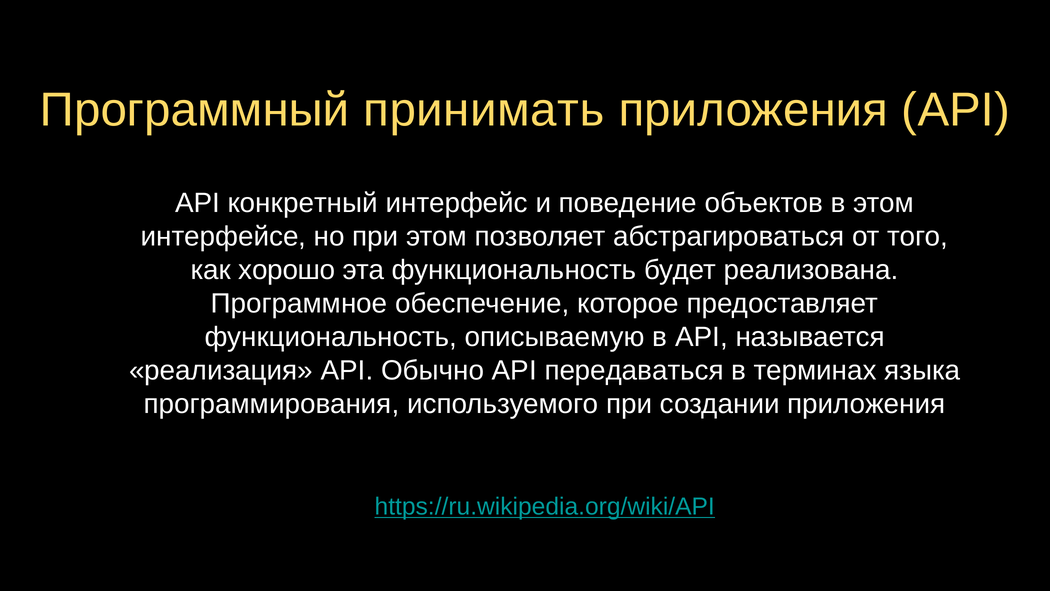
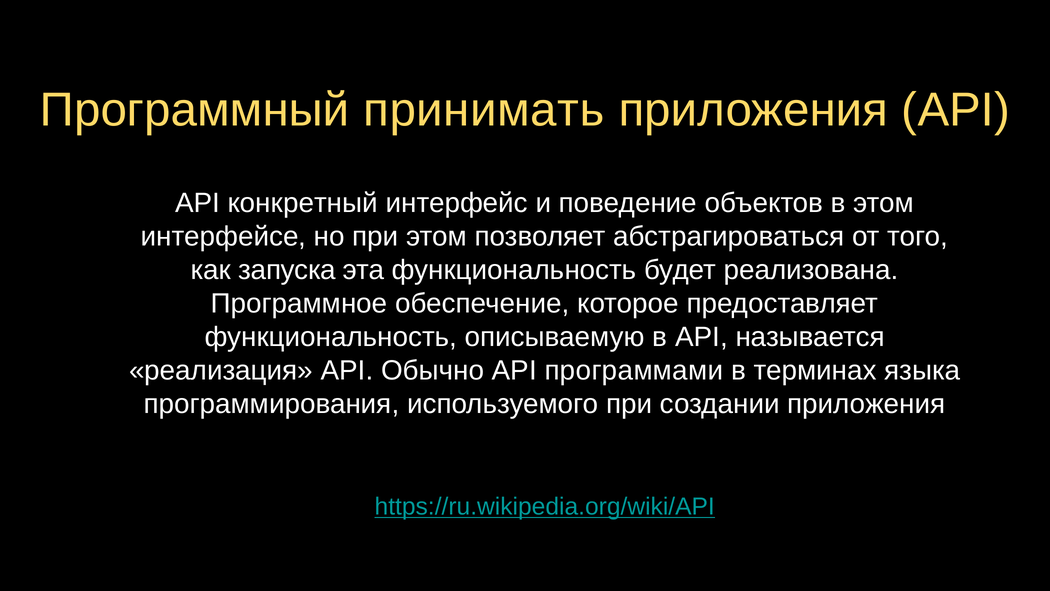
хорошо: хорошо -> запуска
передаваться: передаваться -> программами
